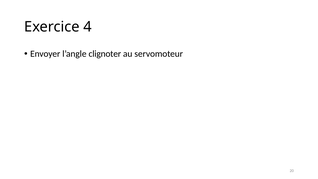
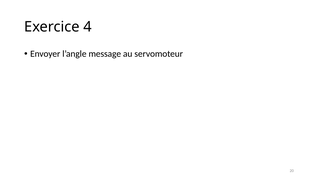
clignoter: clignoter -> message
